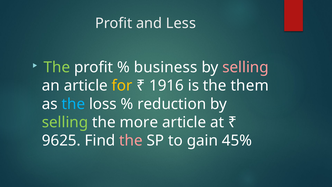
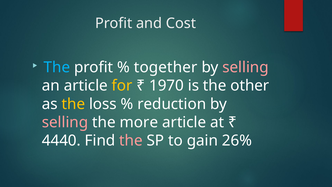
Less: Less -> Cost
The at (57, 67) colour: light green -> light blue
business: business -> together
1916: 1916 -> 1970
them: them -> other
the at (73, 104) colour: light blue -> yellow
selling at (65, 122) colour: light green -> pink
9625: 9625 -> 4440
45%: 45% -> 26%
